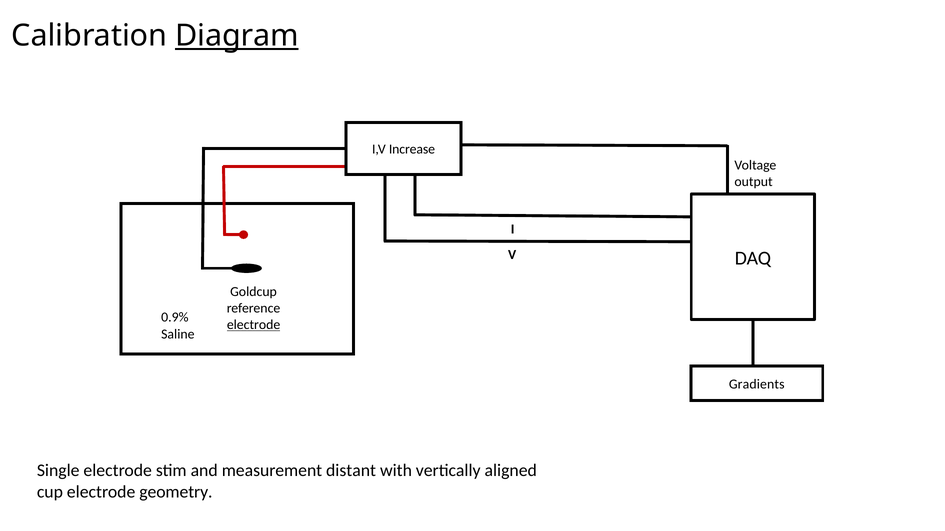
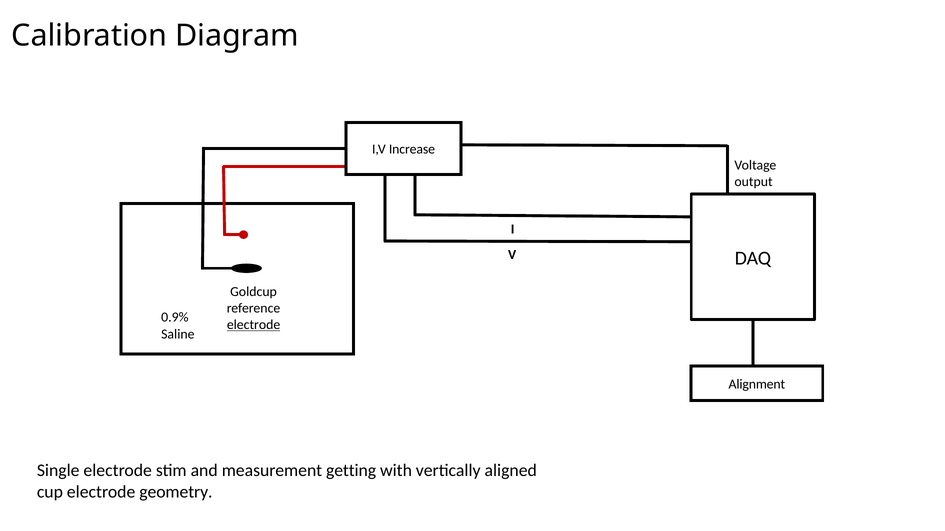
Diagram underline: present -> none
Gradients: Gradients -> Alignment
distant: distant -> getting
